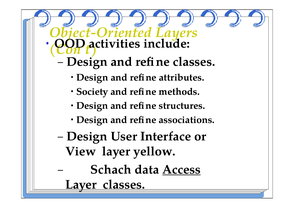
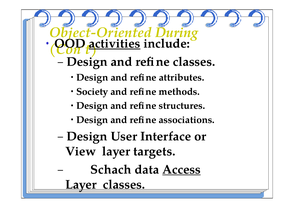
Layers: Layers -> During
activities underline: none -> present
yellow: yellow -> targets
